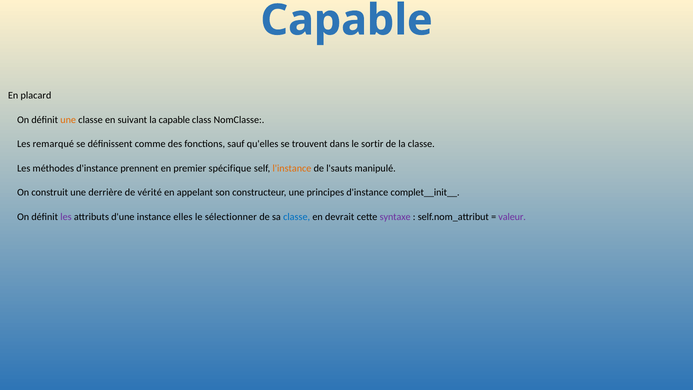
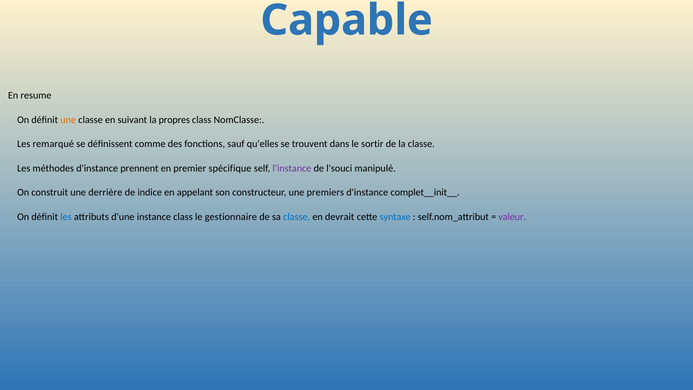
placard: placard -> resume
la capable: capable -> propres
l'instance colour: orange -> purple
l'sauts: l'sauts -> l'souci
vérité: vérité -> indice
principes: principes -> premiers
les at (66, 217) colour: purple -> blue
instance elles: elles -> class
sélectionner: sélectionner -> gestionnaire
syntaxe colour: purple -> blue
